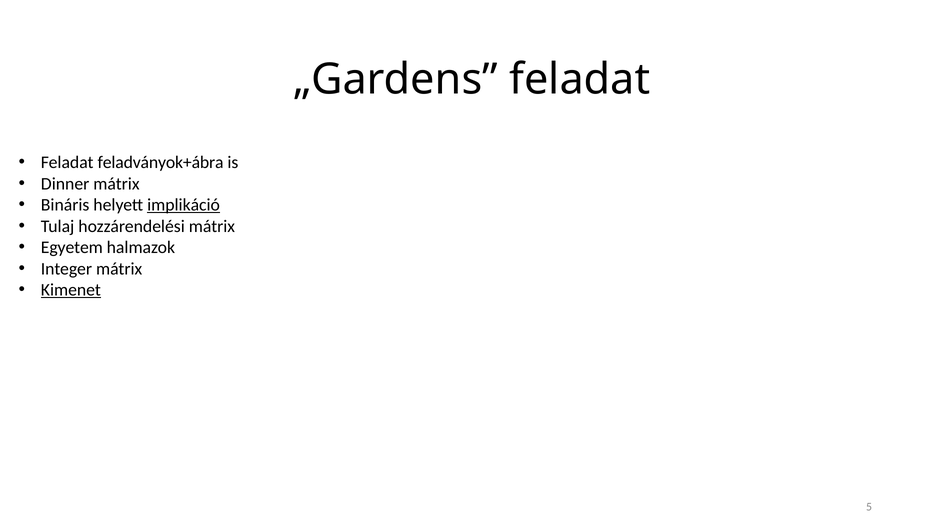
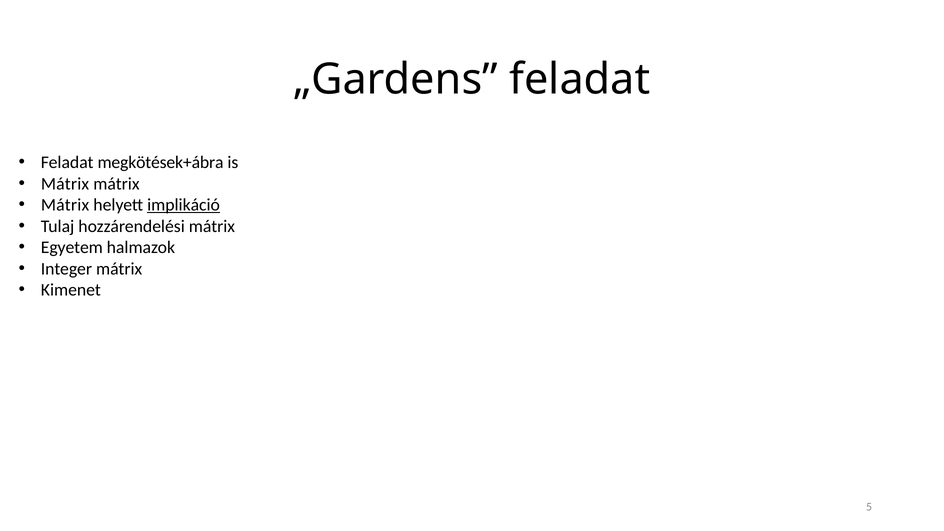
feladványok+ábra: feladványok+ábra -> megkötések+ábra
Dinner at (65, 184): Dinner -> Mátrix
Bináris at (65, 205): Bináris -> Mátrix
Kimenet underline: present -> none
